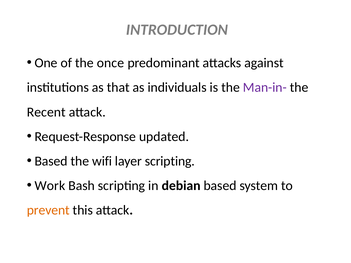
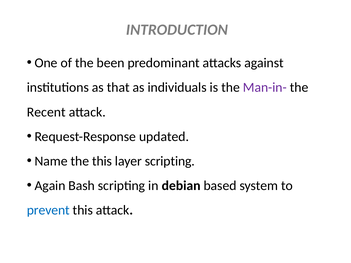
once: once -> been
Based at (51, 161): Based -> Name
the wifi: wifi -> this
Work: Work -> Again
prevent colour: orange -> blue
